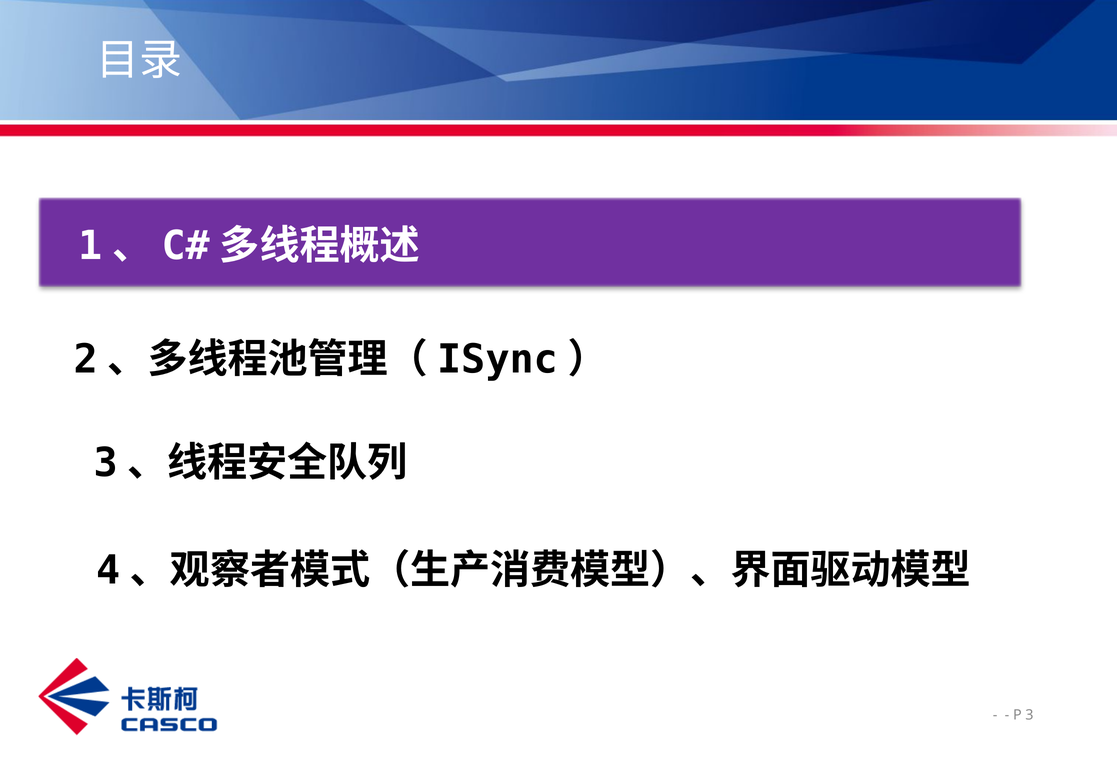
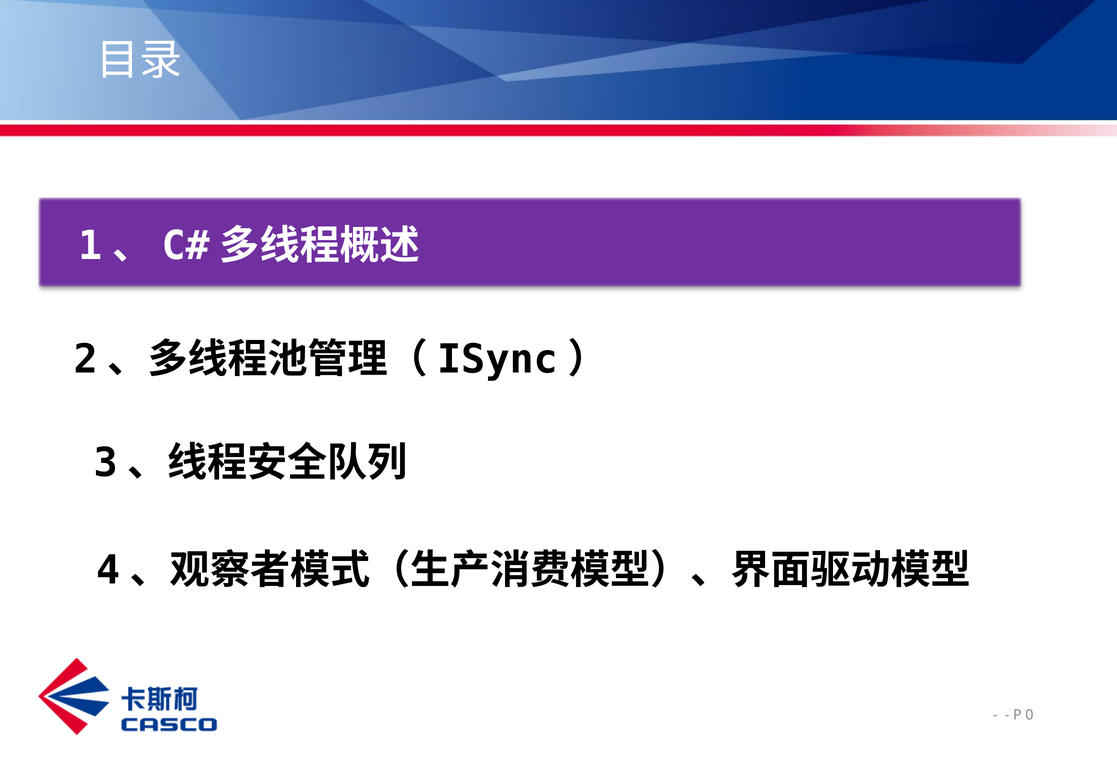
3: 3 -> 0
